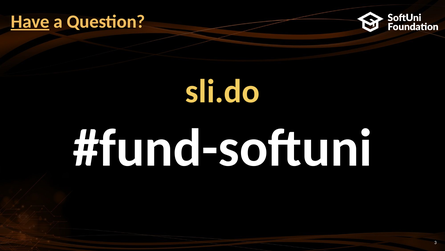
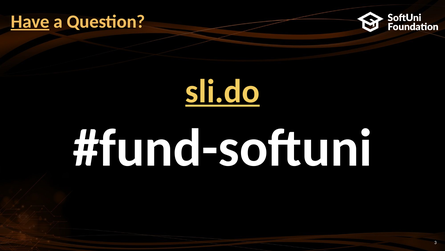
sli.do underline: none -> present
